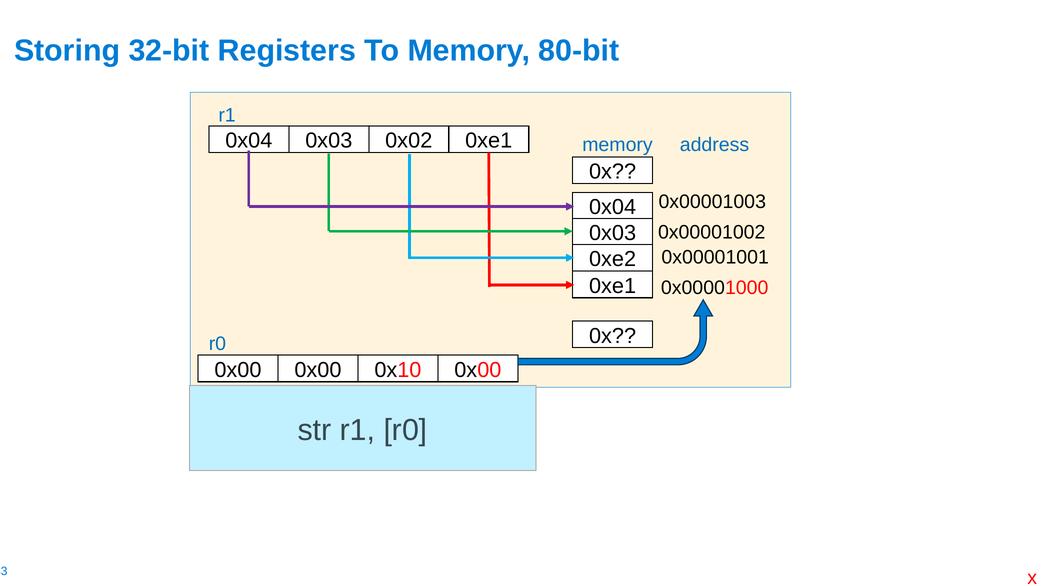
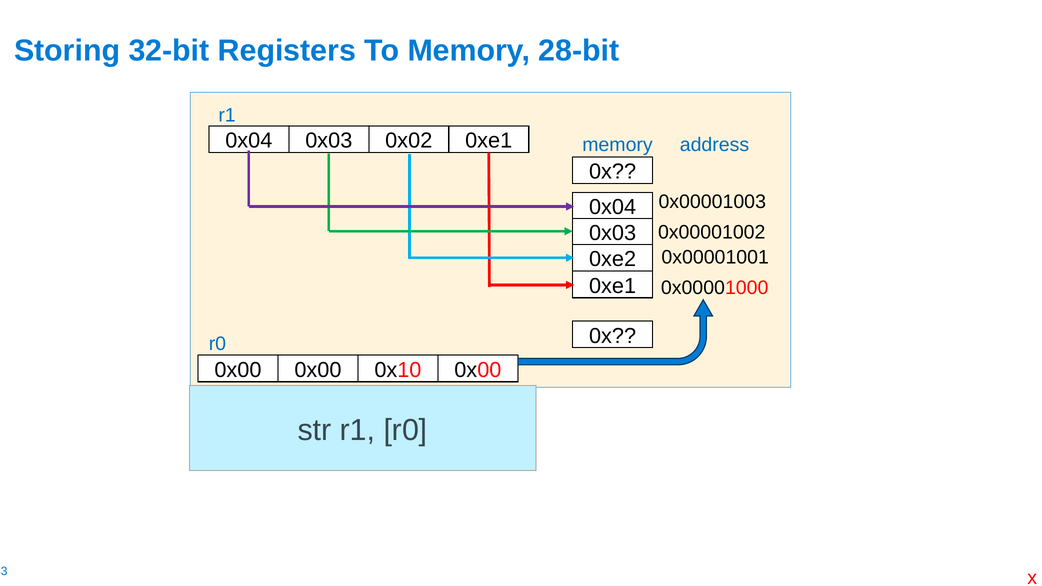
80-bit: 80-bit -> 28-bit
